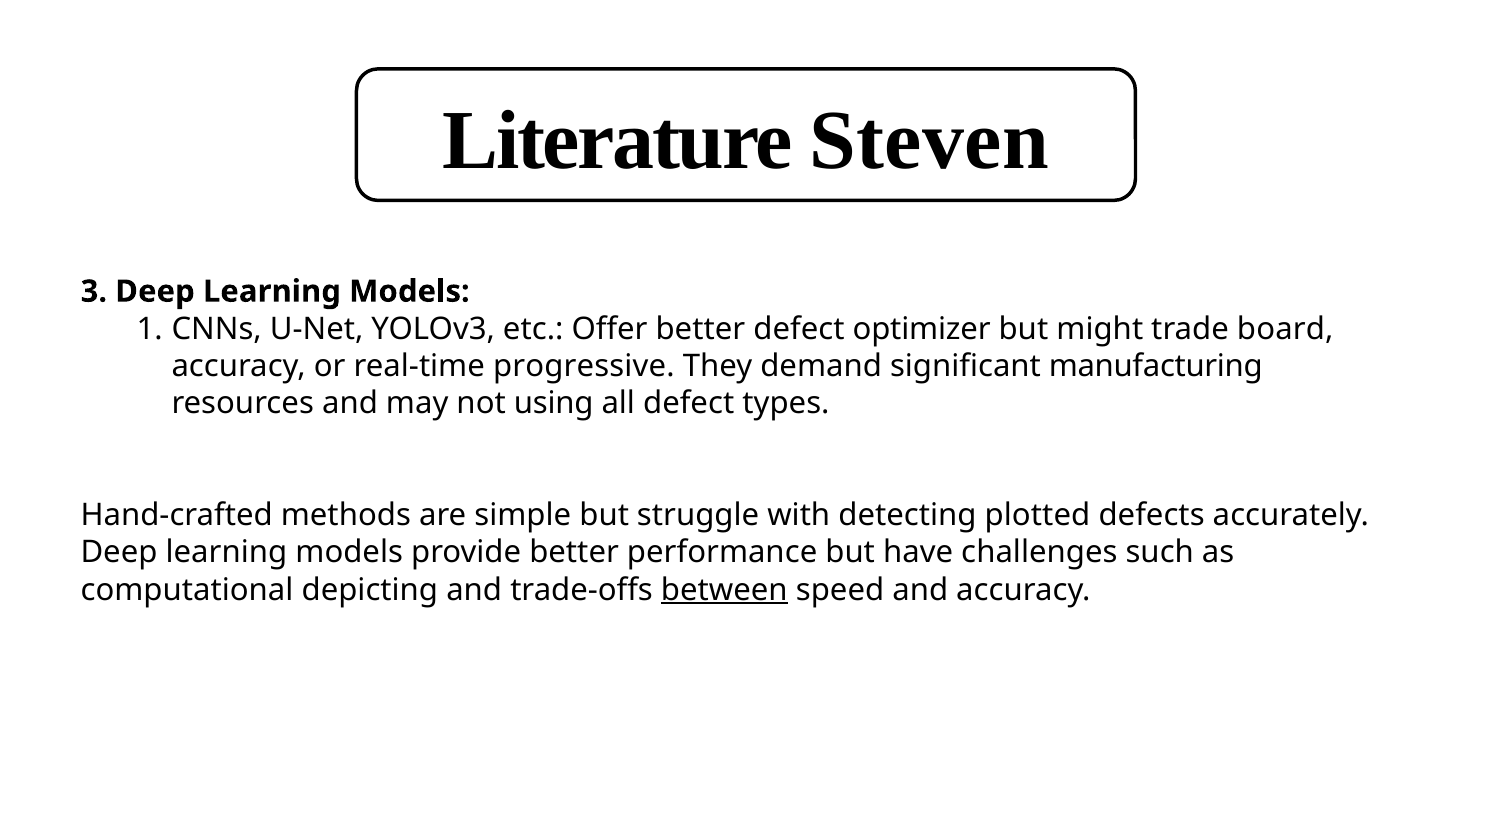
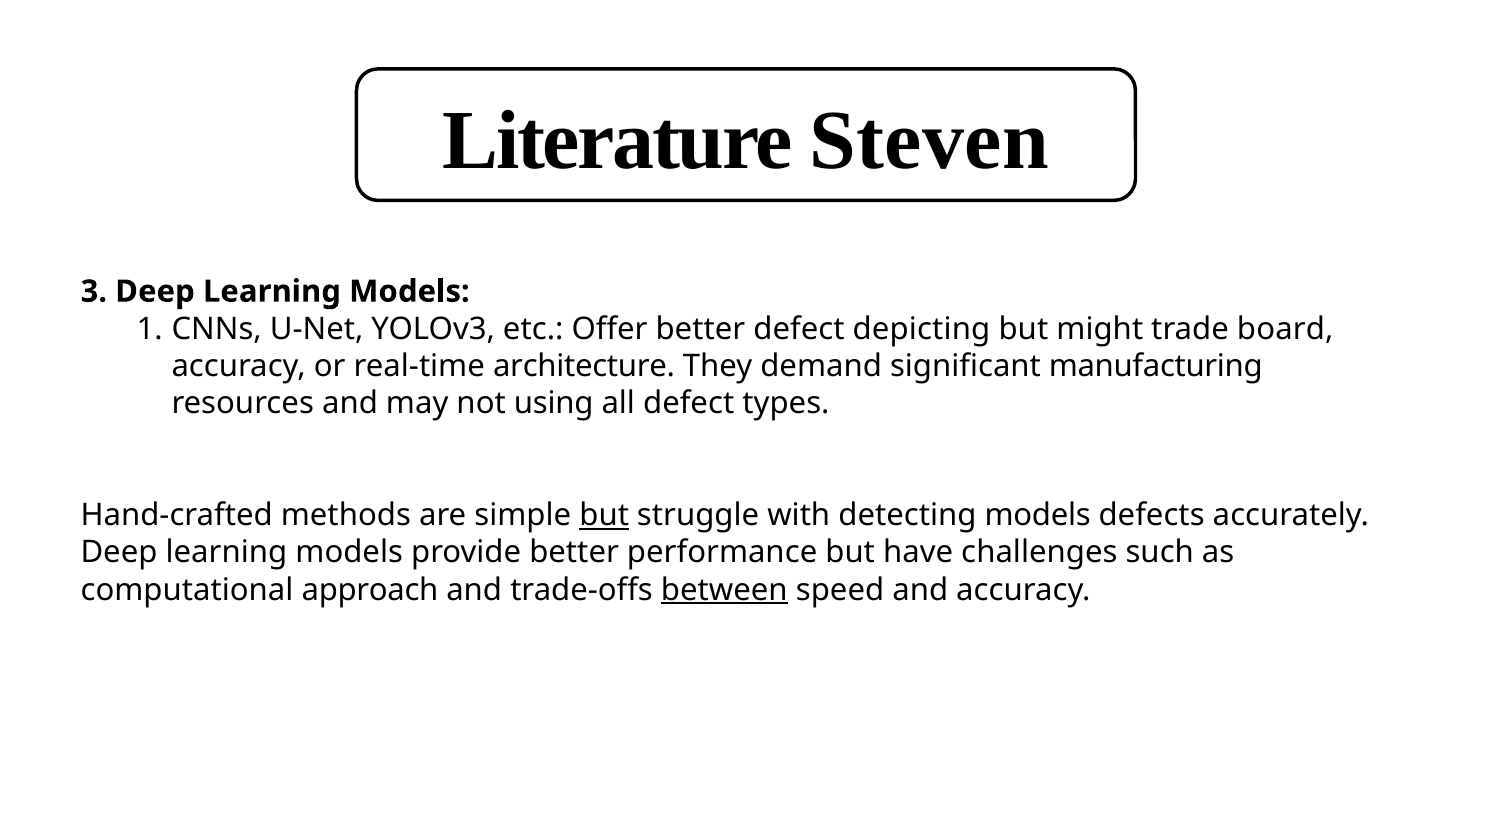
optimizer: optimizer -> depicting
progressive: progressive -> architecture
but at (604, 515) underline: none -> present
detecting plotted: plotted -> models
depicting: depicting -> approach
